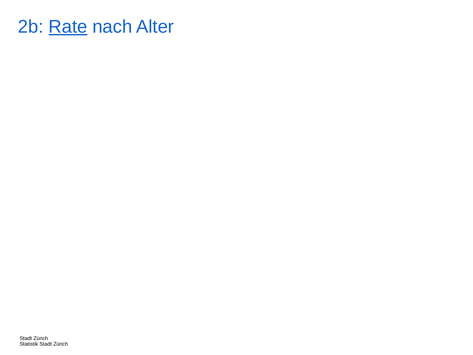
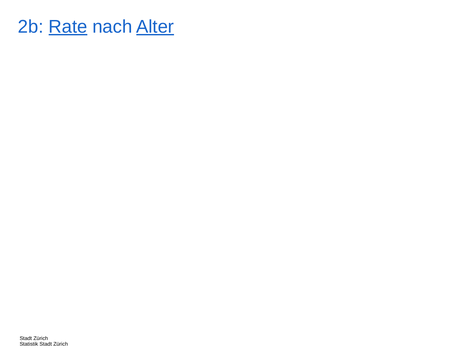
Alter underline: none -> present
